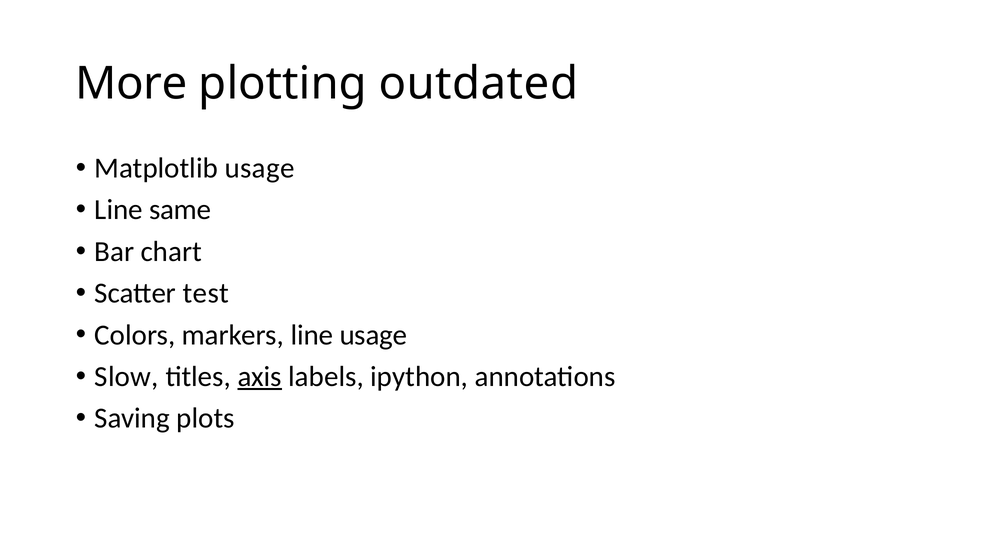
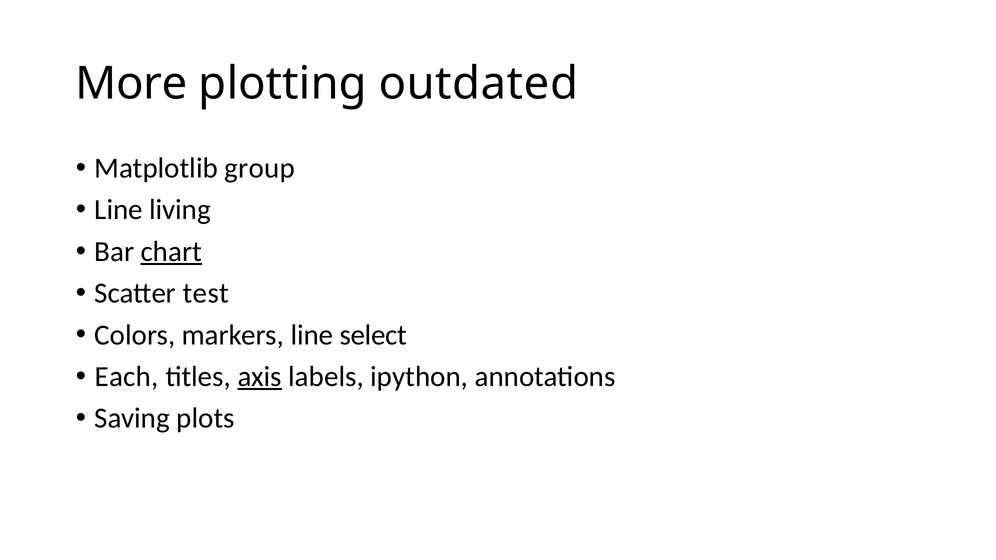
Matplotlib usage: usage -> group
same: same -> living
chart underline: none -> present
line usage: usage -> select
Slow: Slow -> Each
